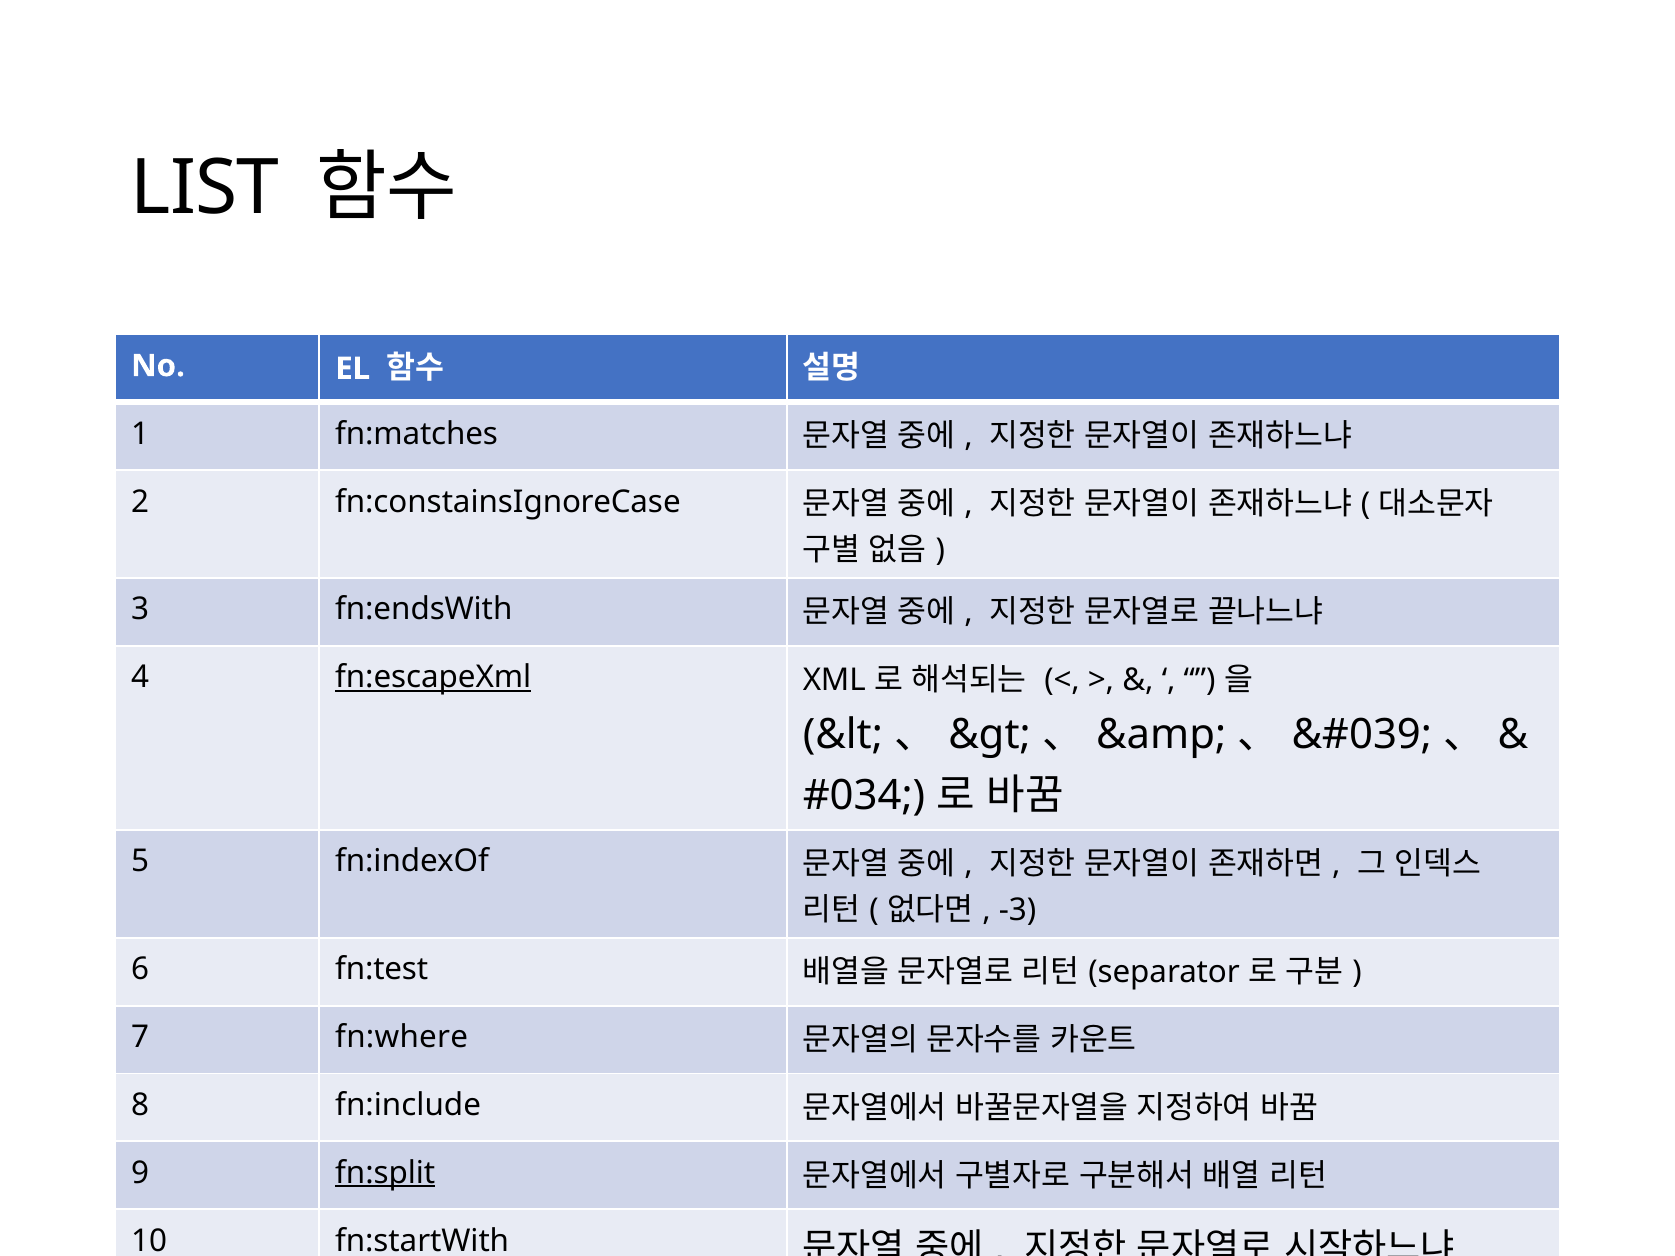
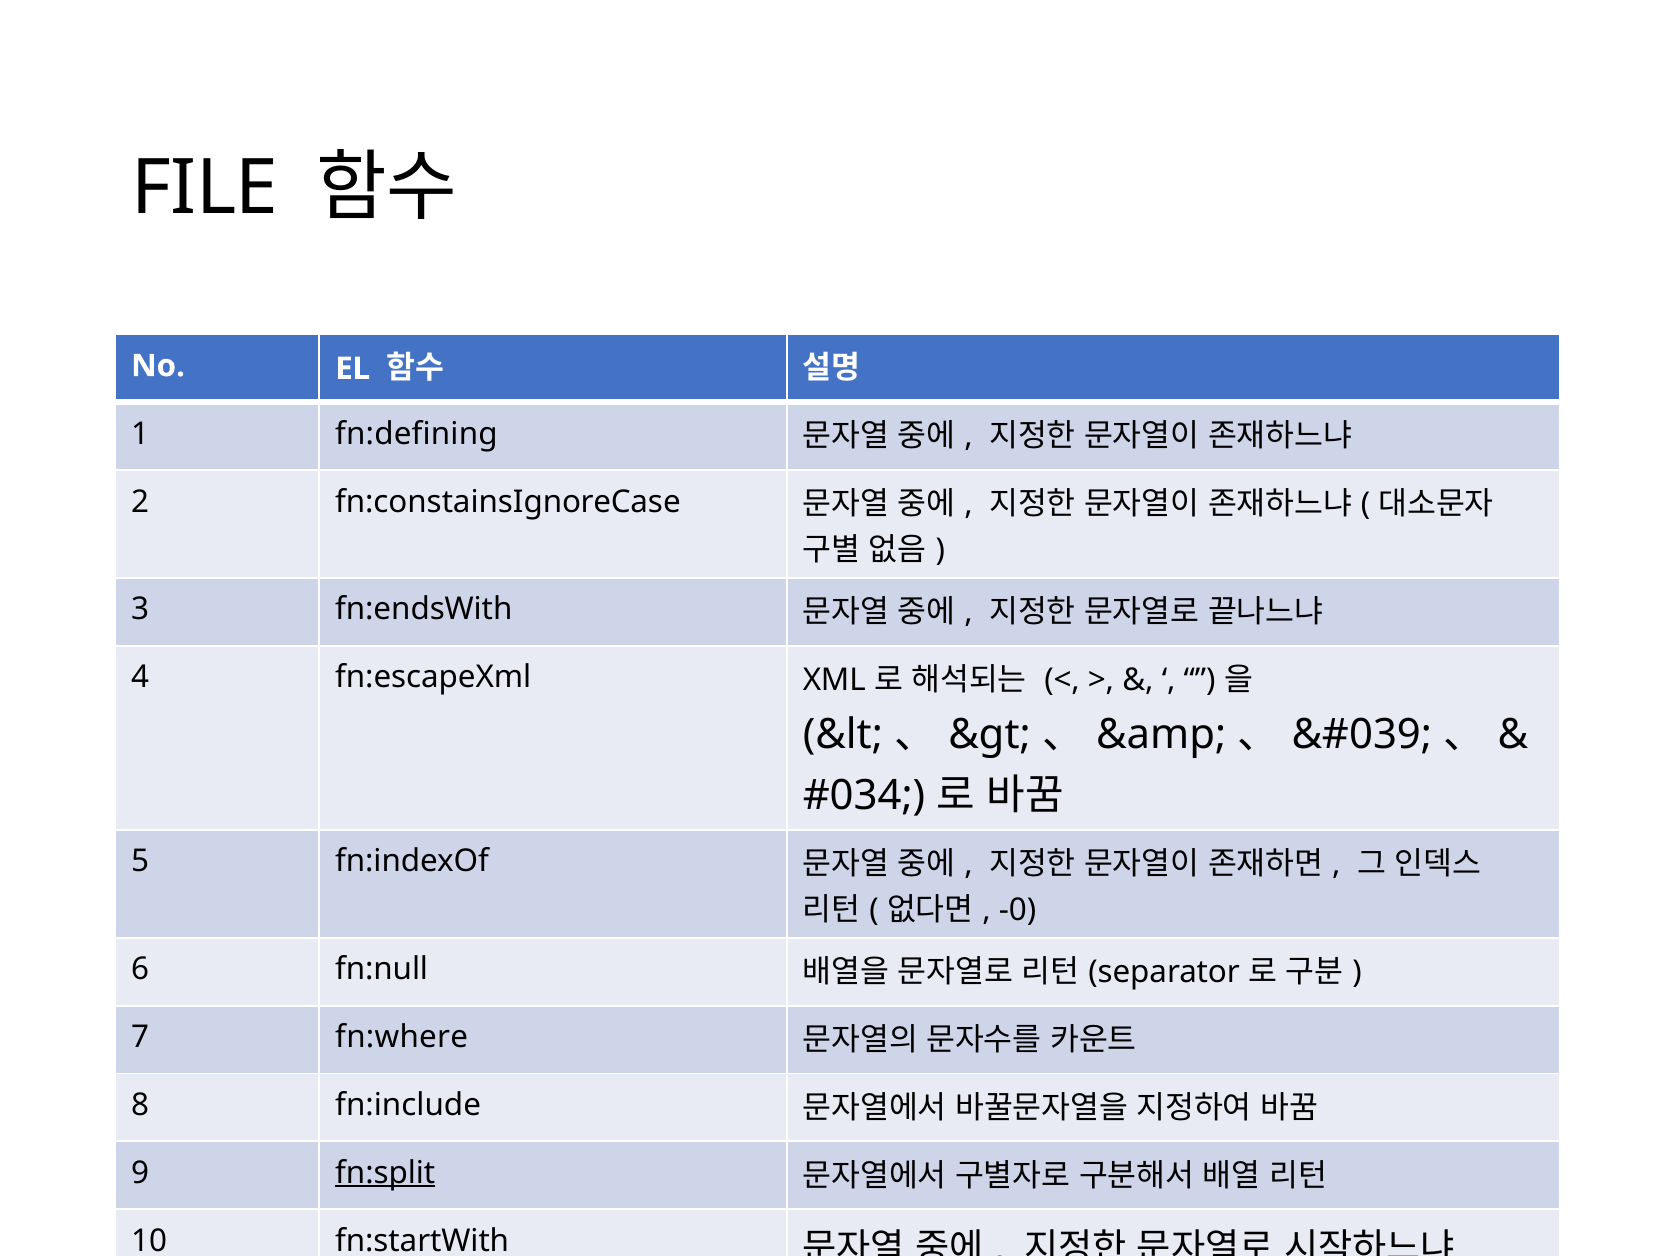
LIST: LIST -> FILE
fn:matches: fn:matches -> fn:defining
fn:escapeXml underline: present -> none
-3: -3 -> -0
fn:test: fn:test -> fn:null
